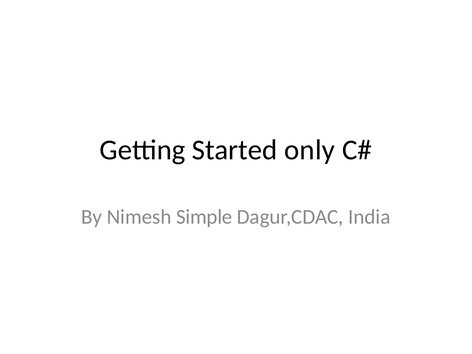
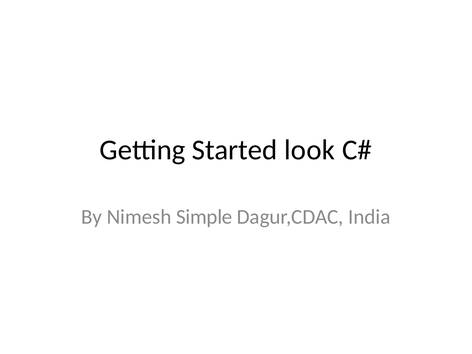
only: only -> look
